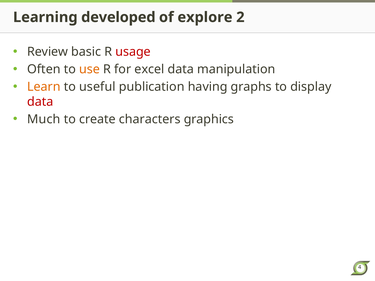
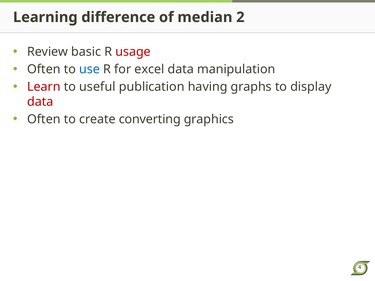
developed: developed -> difference
explore: explore -> median
use colour: orange -> blue
Learn colour: orange -> red
Much at (44, 119): Much -> Often
characters: characters -> converting
